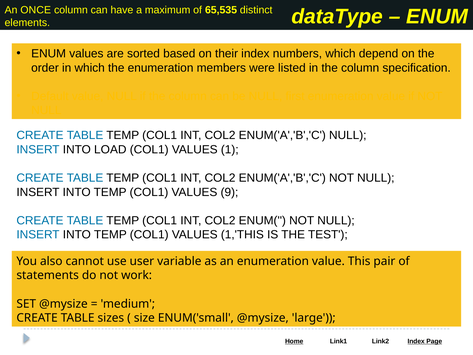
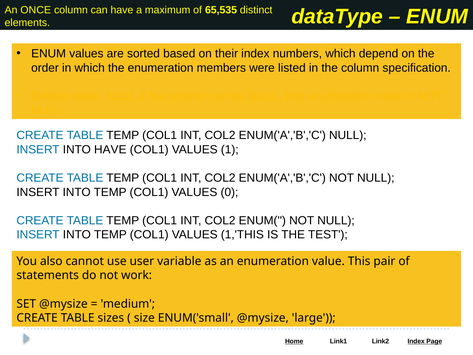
INTO LOAD: LOAD -> HAVE
9: 9 -> 0
